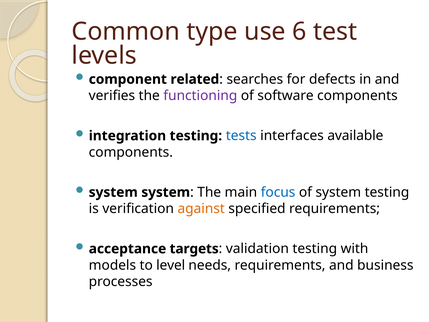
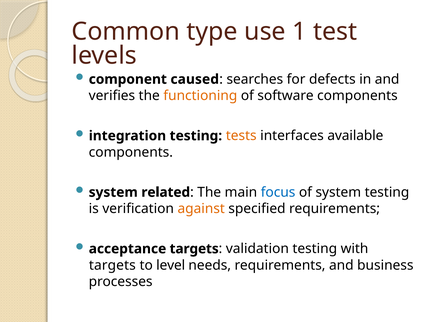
6: 6 -> 1
related: related -> caused
functioning colour: purple -> orange
tests colour: blue -> orange
system system: system -> related
models at (112, 265): models -> targets
